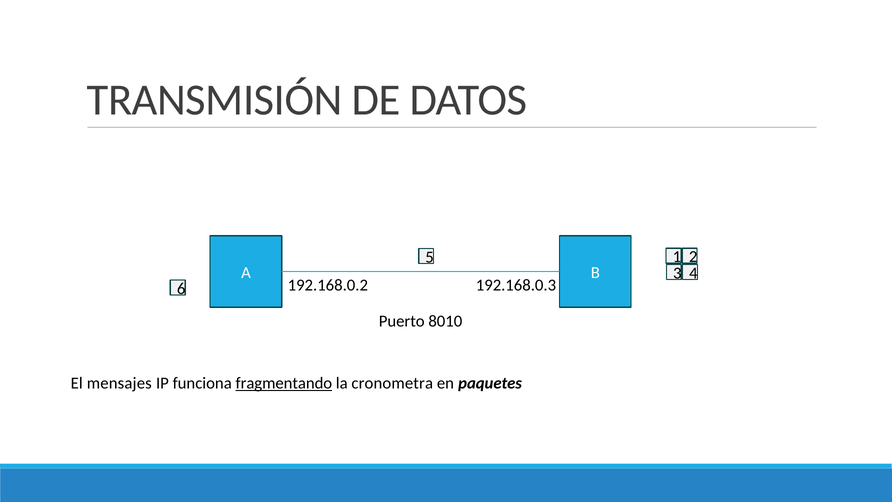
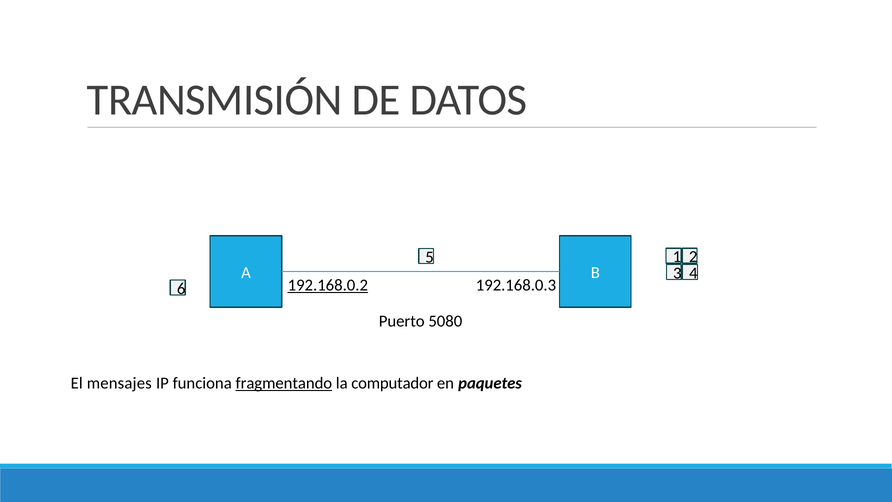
192.168.0.2 underline: none -> present
8010: 8010 -> 5080
cronometra: cronometra -> computador
